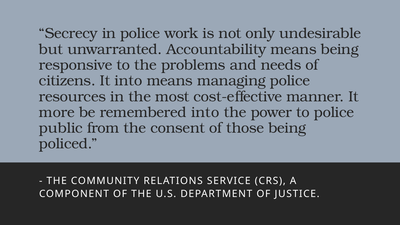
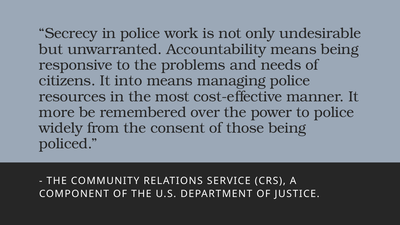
remembered into: into -> over
public: public -> widely
